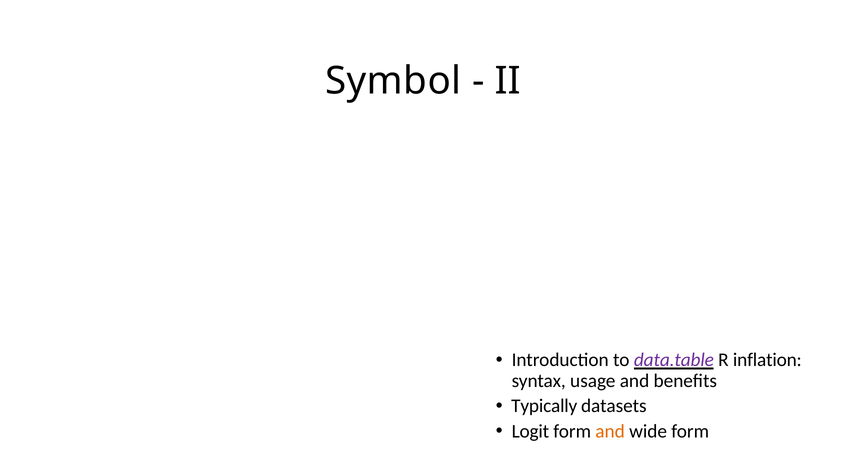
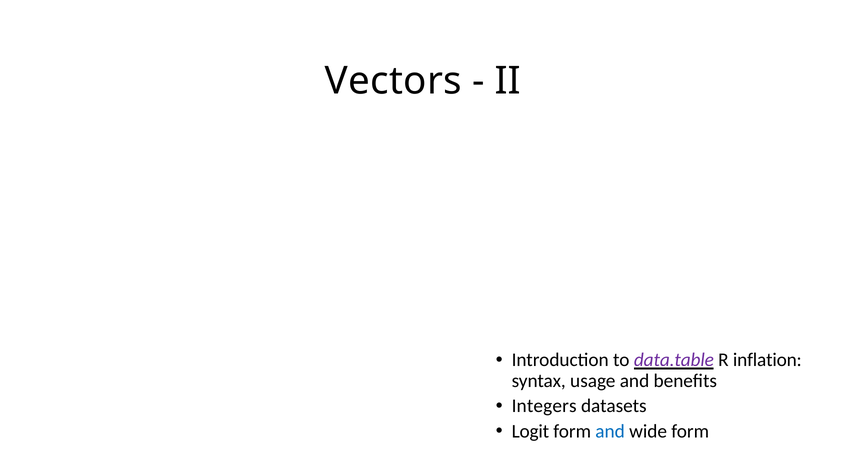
Symbol: Symbol -> Vectors
Typically: Typically -> Integers
and at (610, 431) colour: orange -> blue
